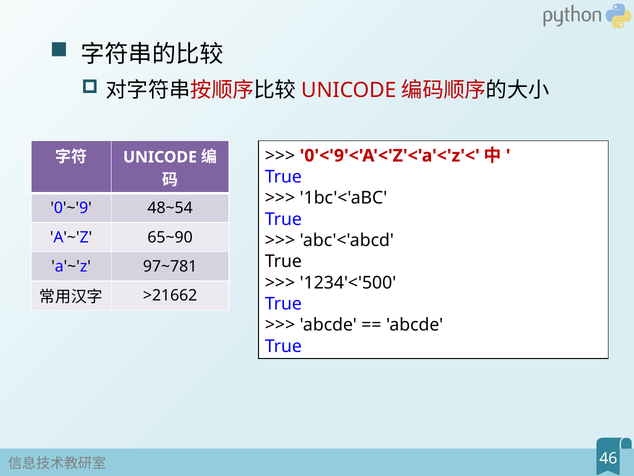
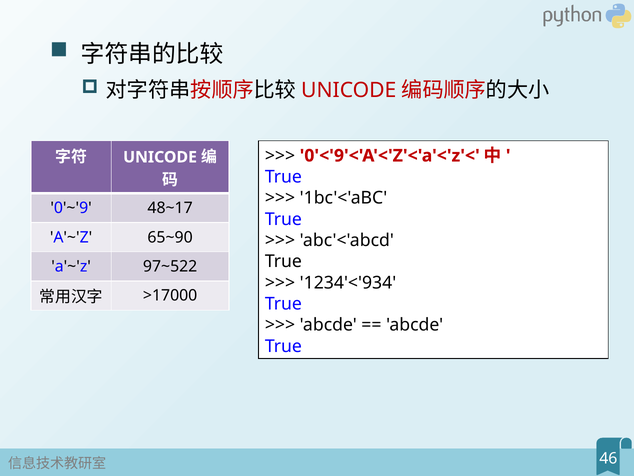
48~54: 48~54 -> 48~17
97~781: 97~781 -> 97~522
1234'<'500: 1234'<'500 -> 1234'<'934
>21662: >21662 -> >17000
